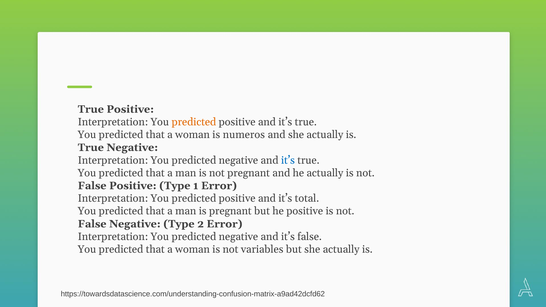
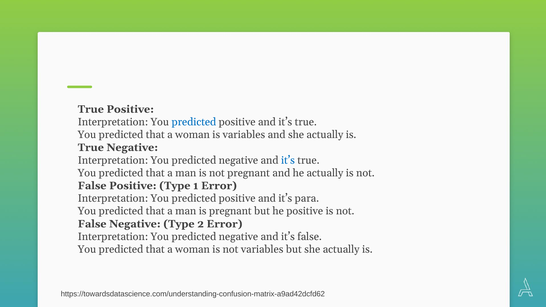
predicted at (194, 122) colour: orange -> blue
is numeros: numeros -> variables
total: total -> para
